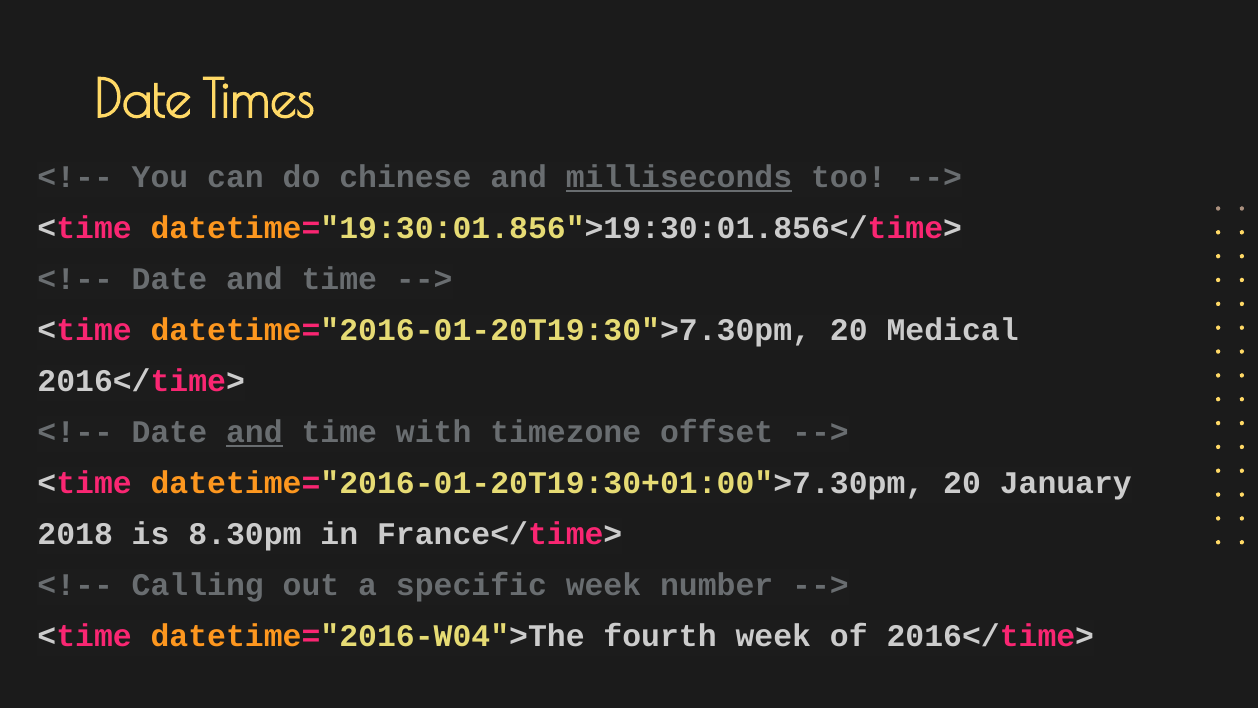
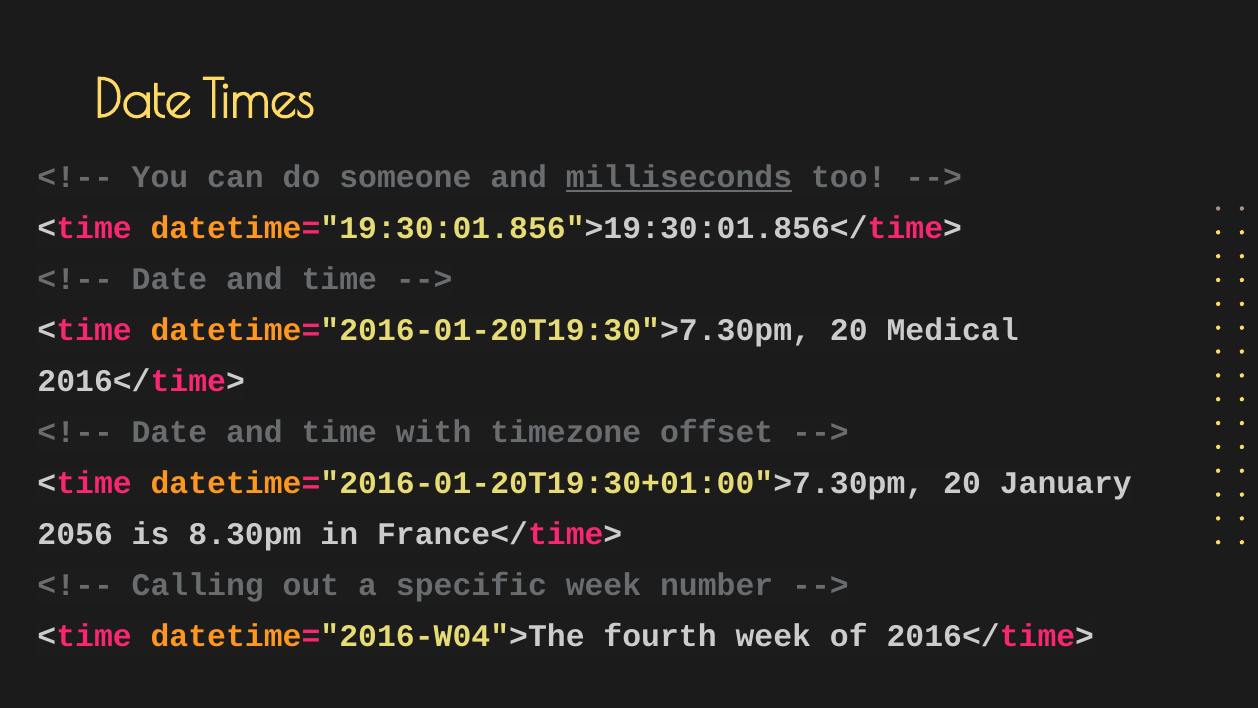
chinese: chinese -> someone
and at (254, 432) underline: present -> none
2018: 2018 -> 2056
